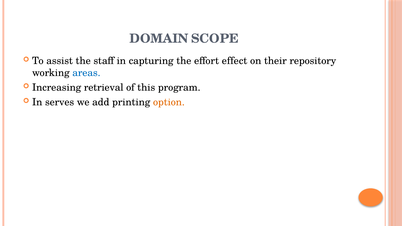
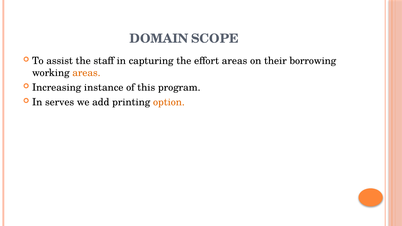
effort effect: effect -> areas
repository: repository -> borrowing
areas at (86, 73) colour: blue -> orange
retrieval: retrieval -> instance
